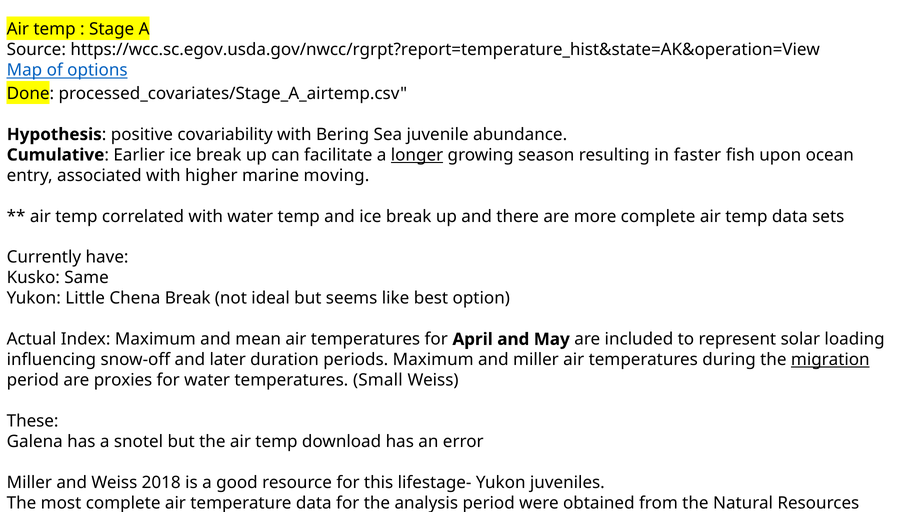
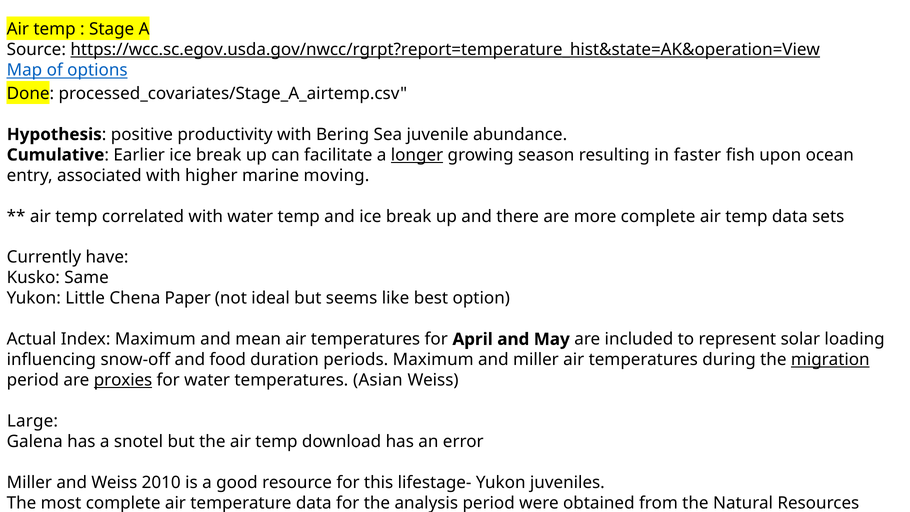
https://wcc.sc.egov.usda.gov/nwcc/rgrpt?report=temperature_hist&state=AK&operation=View underline: none -> present
covariability: covariability -> productivity
Chena Break: Break -> Paper
later: later -> food
proxies underline: none -> present
Small: Small -> Asian
These: These -> Large
2018: 2018 -> 2010
